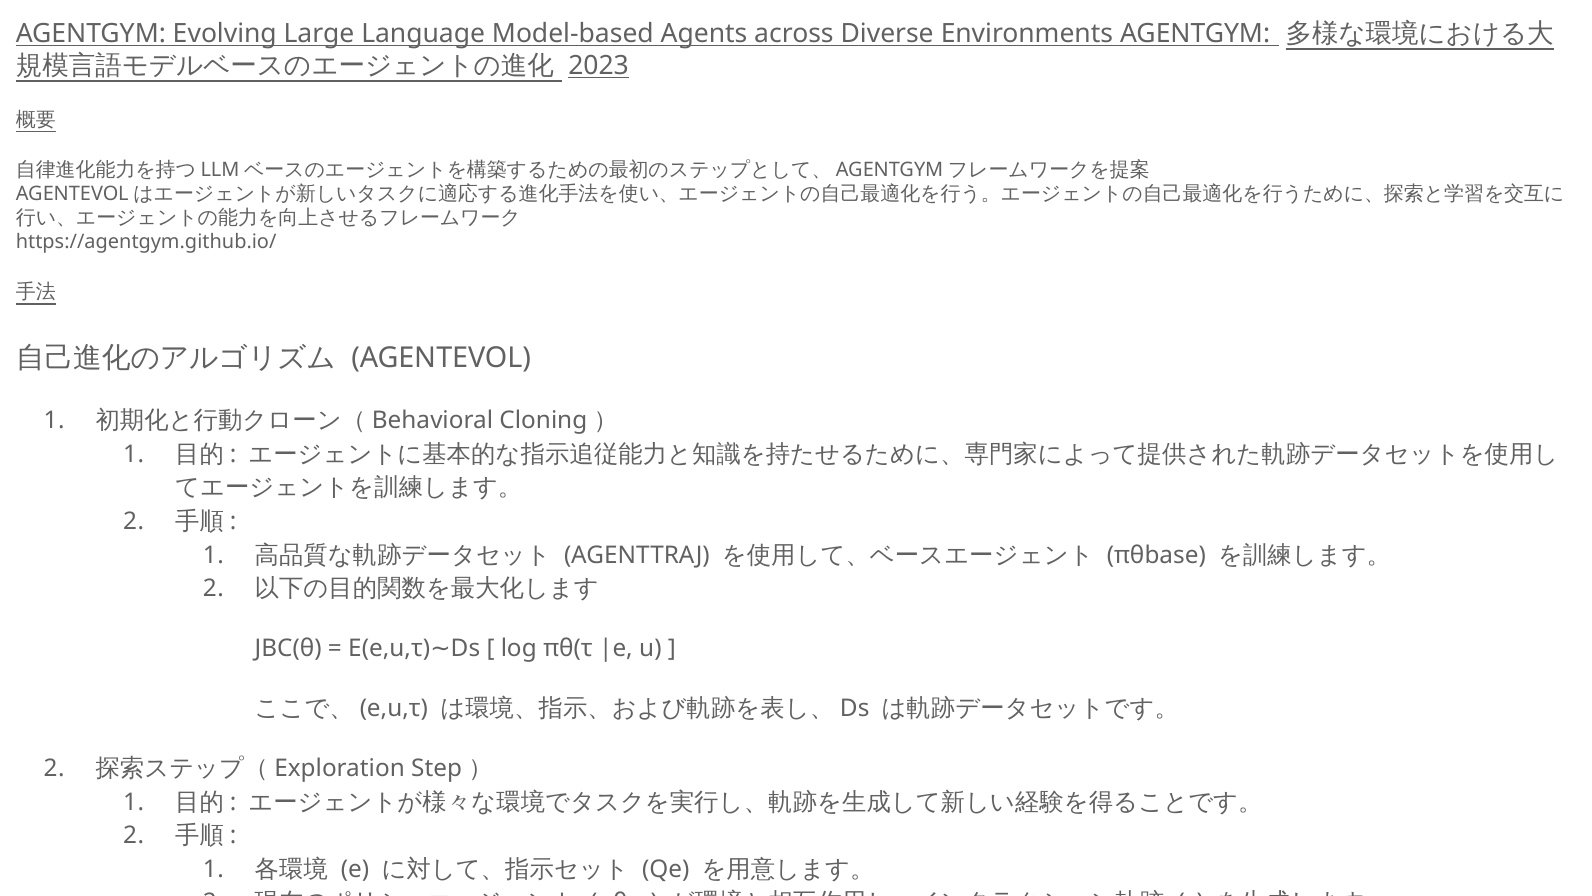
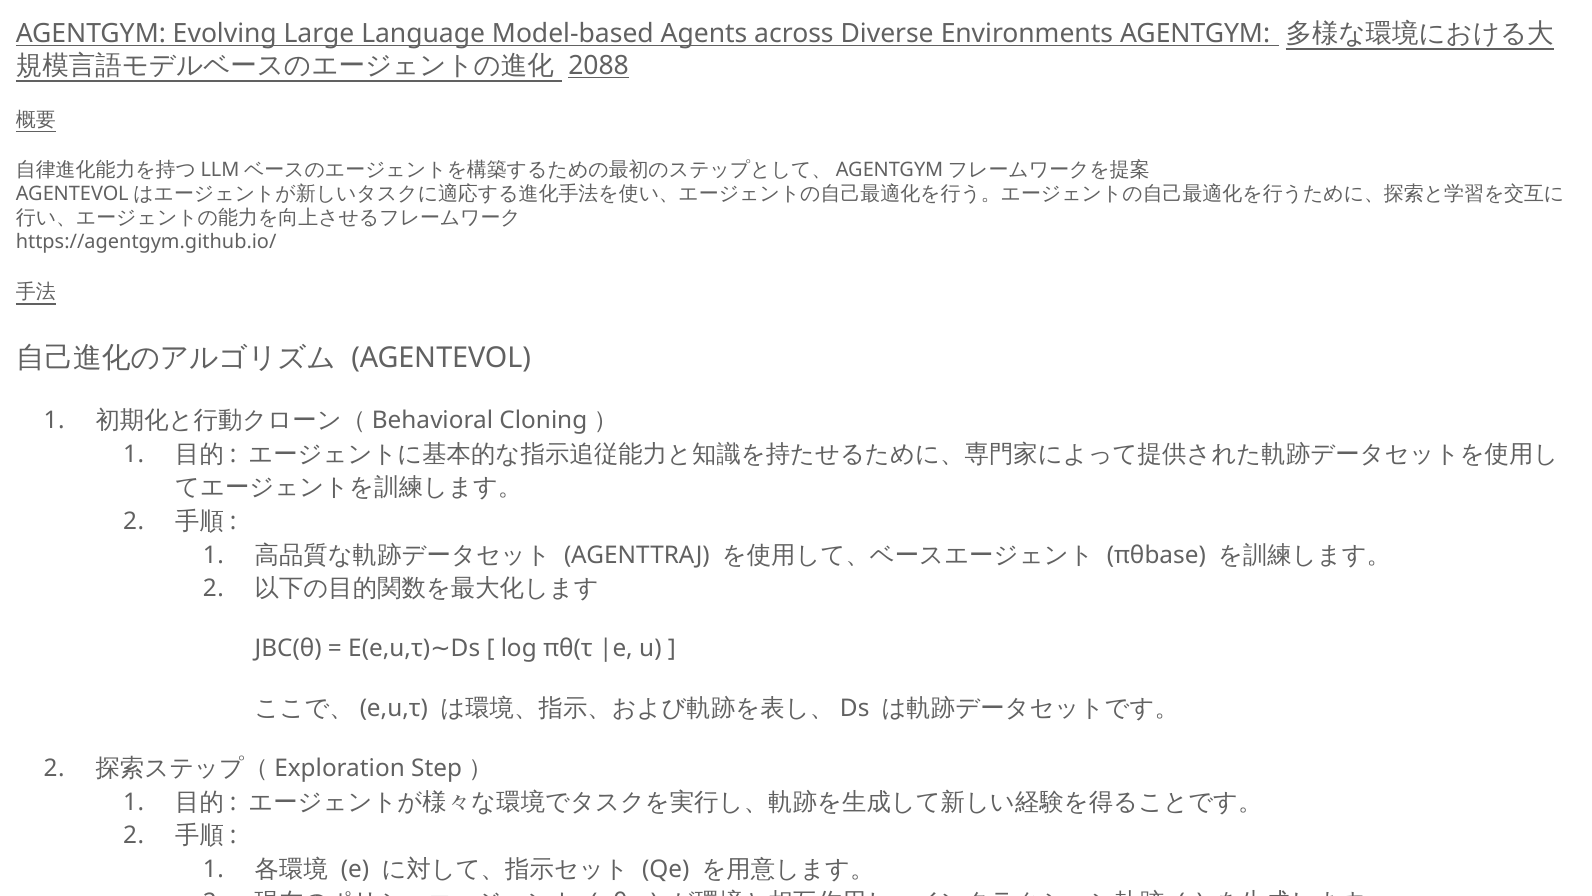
2023: 2023 -> 2088
